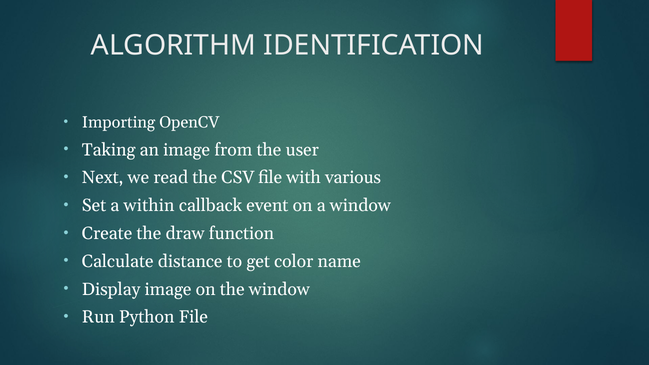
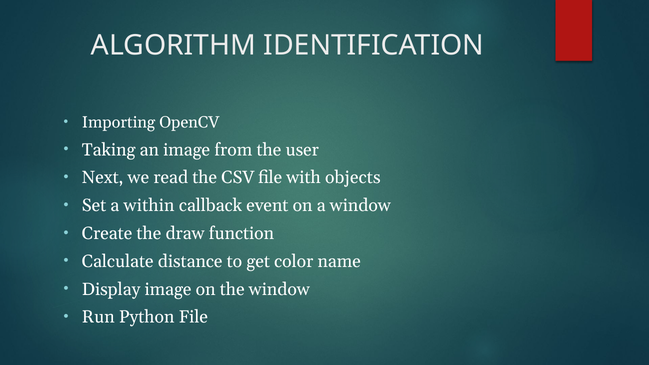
various: various -> objects
